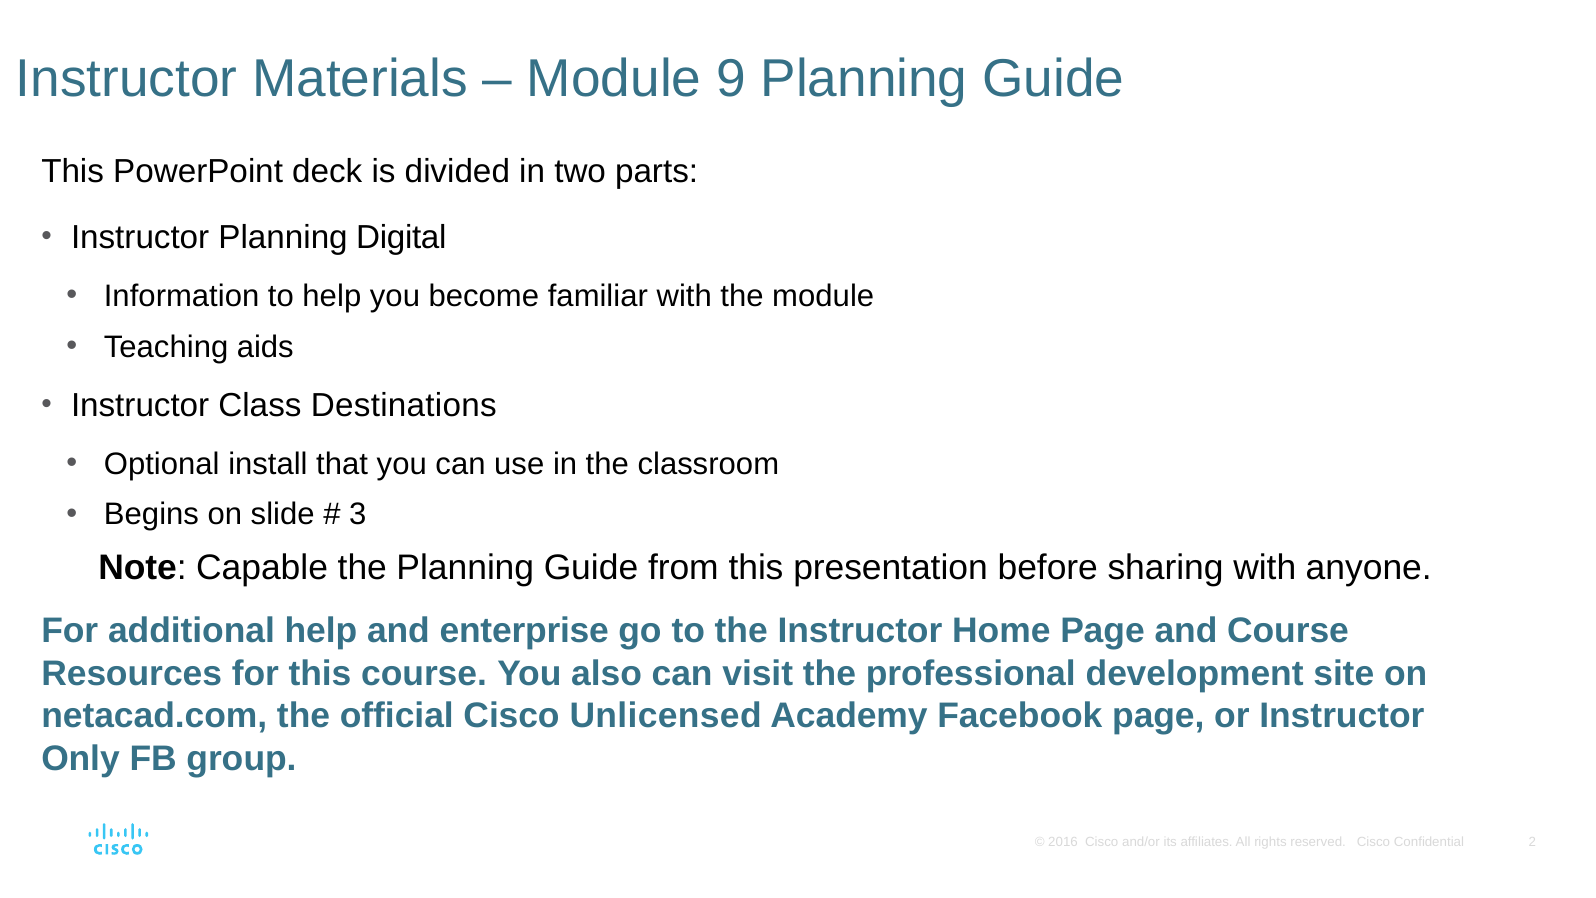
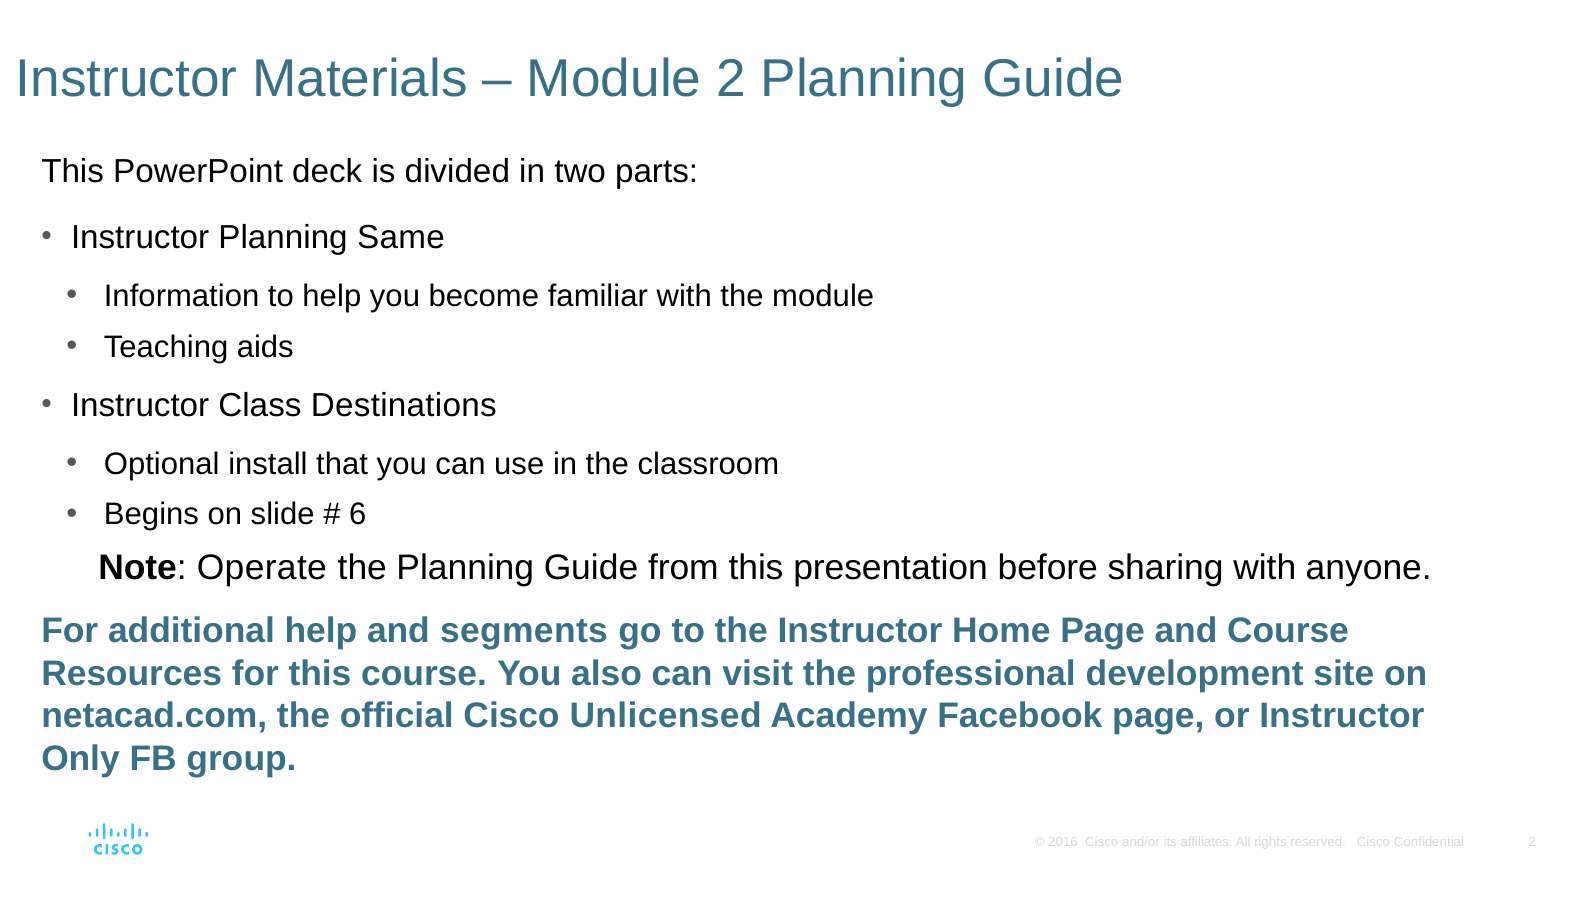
Module 9: 9 -> 2
Digital: Digital -> Same
3: 3 -> 6
Capable: Capable -> Operate
enterprise: enterprise -> segments
